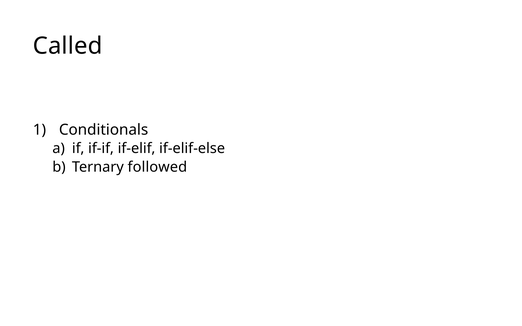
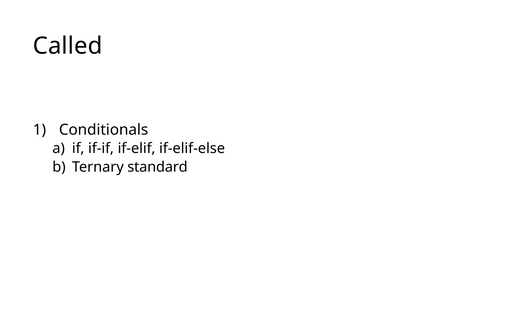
followed: followed -> standard
